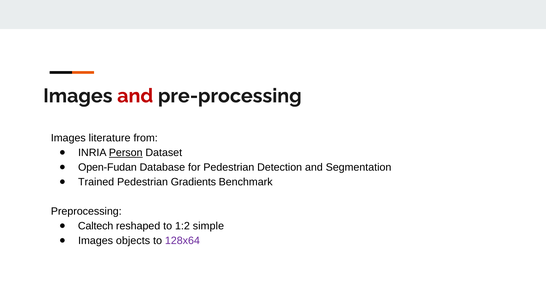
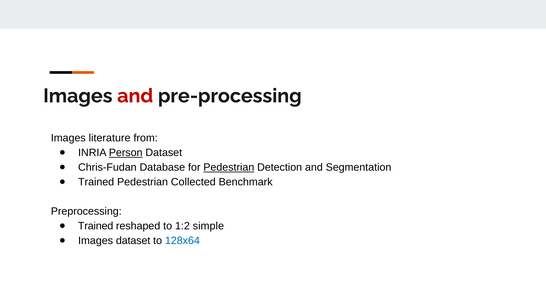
Open-Fudan: Open-Fudan -> Chris-Fudan
Pedestrian at (229, 167) underline: none -> present
Gradients: Gradients -> Collected
Caltech at (96, 226): Caltech -> Trained
Images objects: objects -> dataset
128x64 colour: purple -> blue
